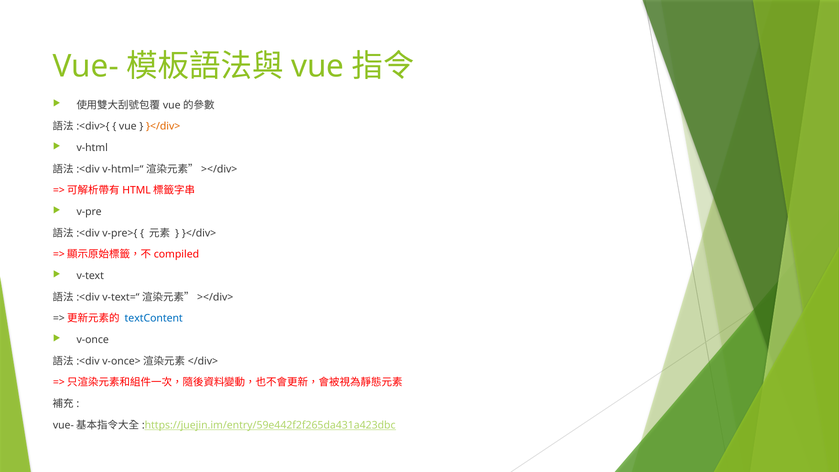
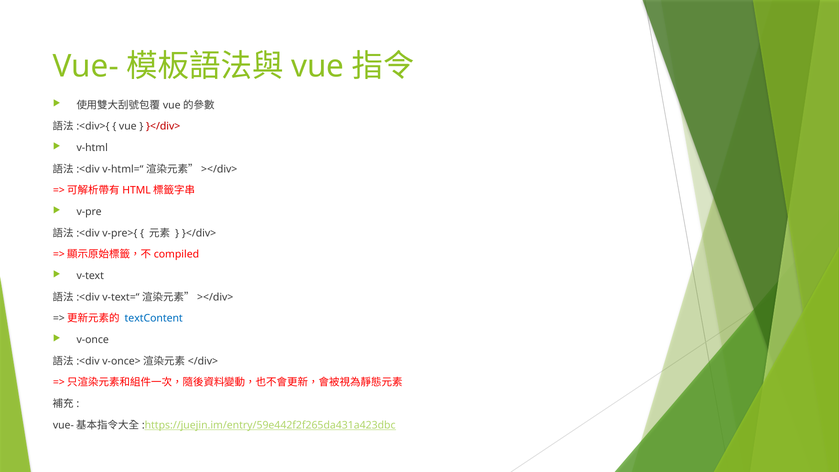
}</div> at (163, 126) colour: orange -> red
